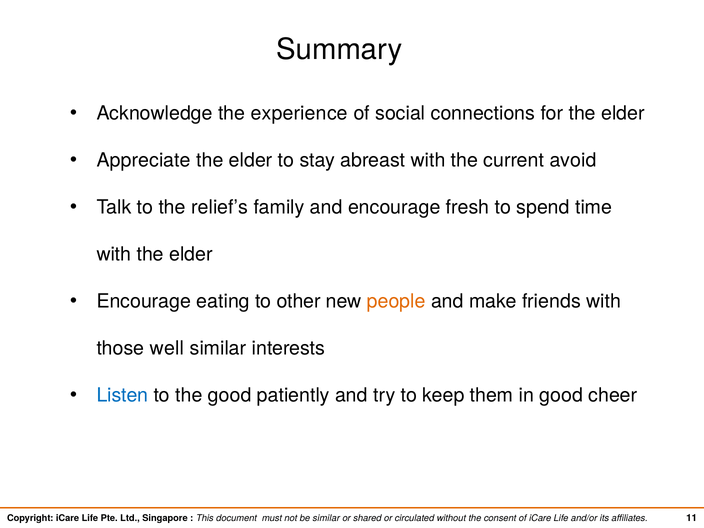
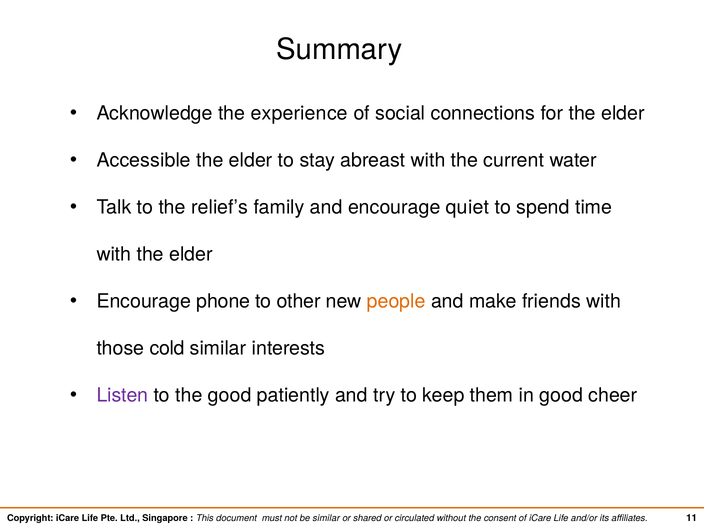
Appreciate: Appreciate -> Accessible
avoid: avoid -> water
fresh: fresh -> quiet
eating: eating -> phone
well: well -> cold
Listen colour: blue -> purple
